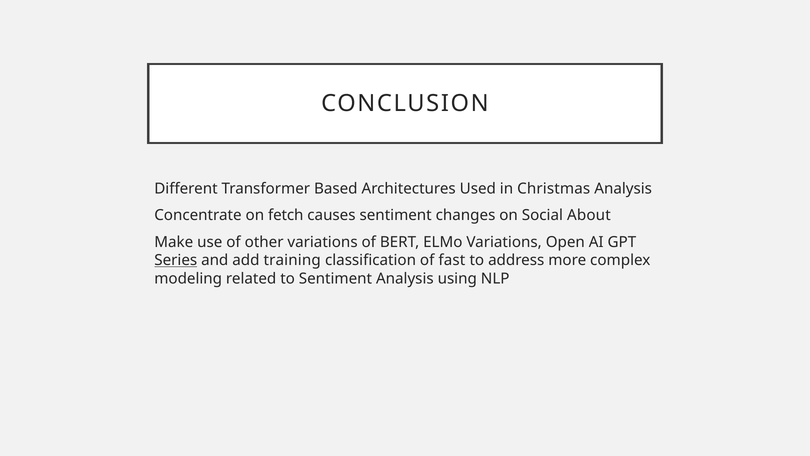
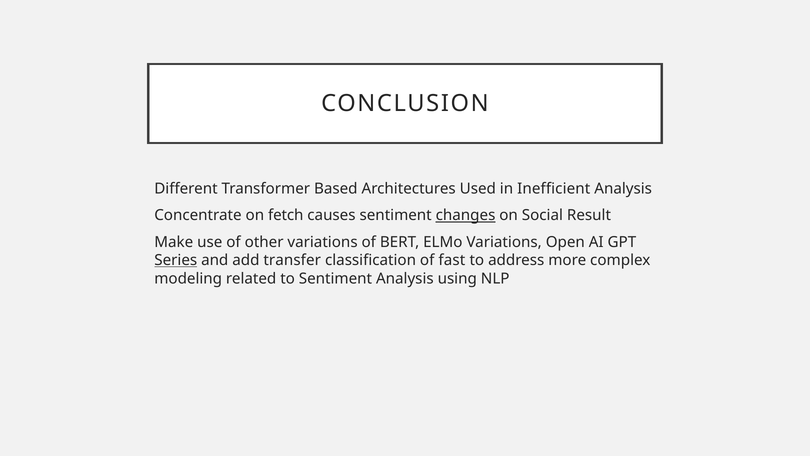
Christmas: Christmas -> Inefficient
changes underline: none -> present
About: About -> Result
training: training -> transfer
